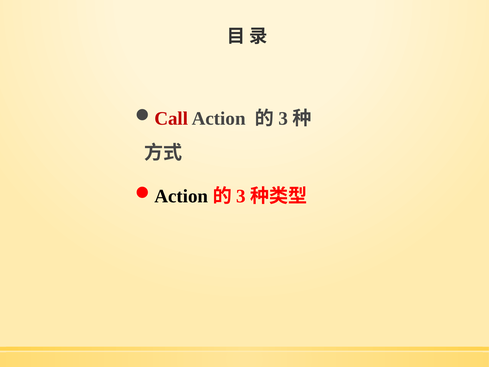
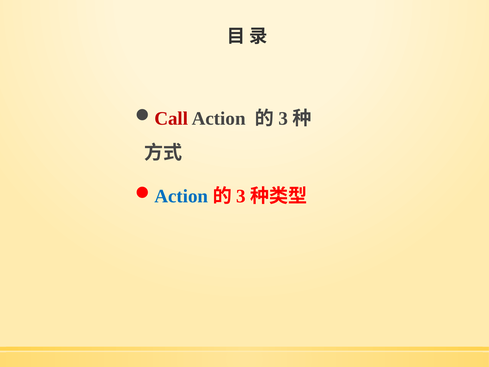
Action at (181, 196) colour: black -> blue
